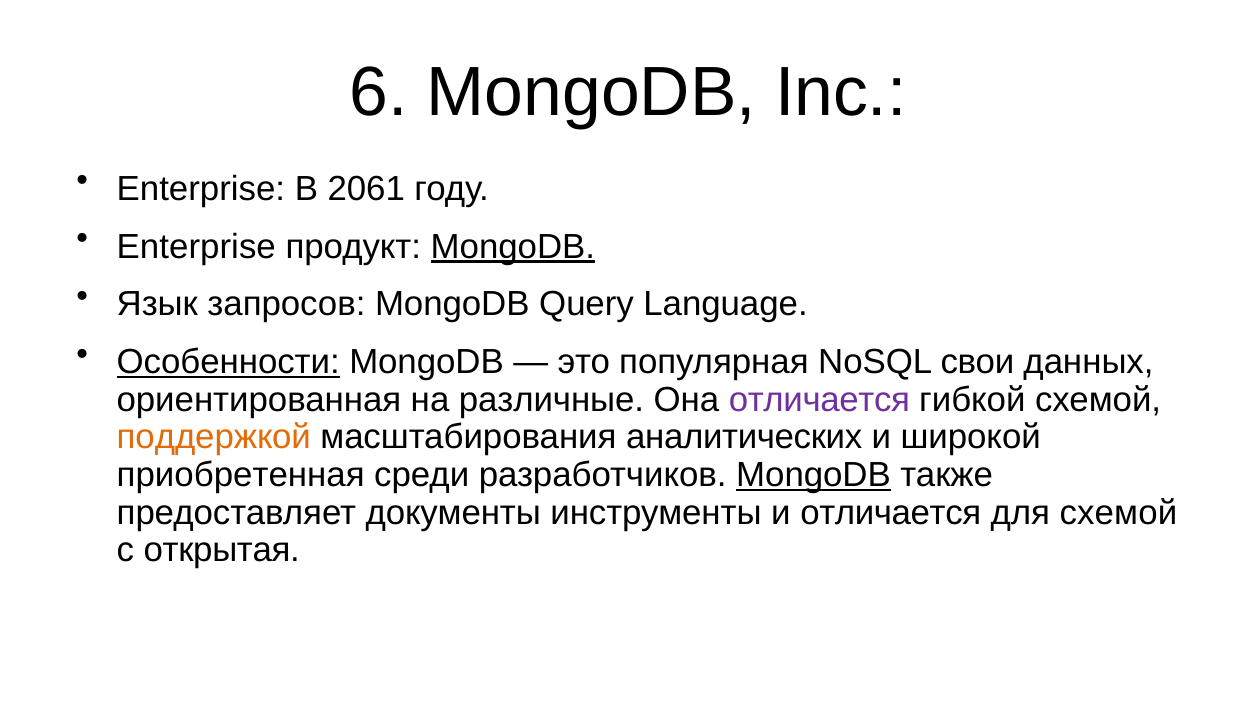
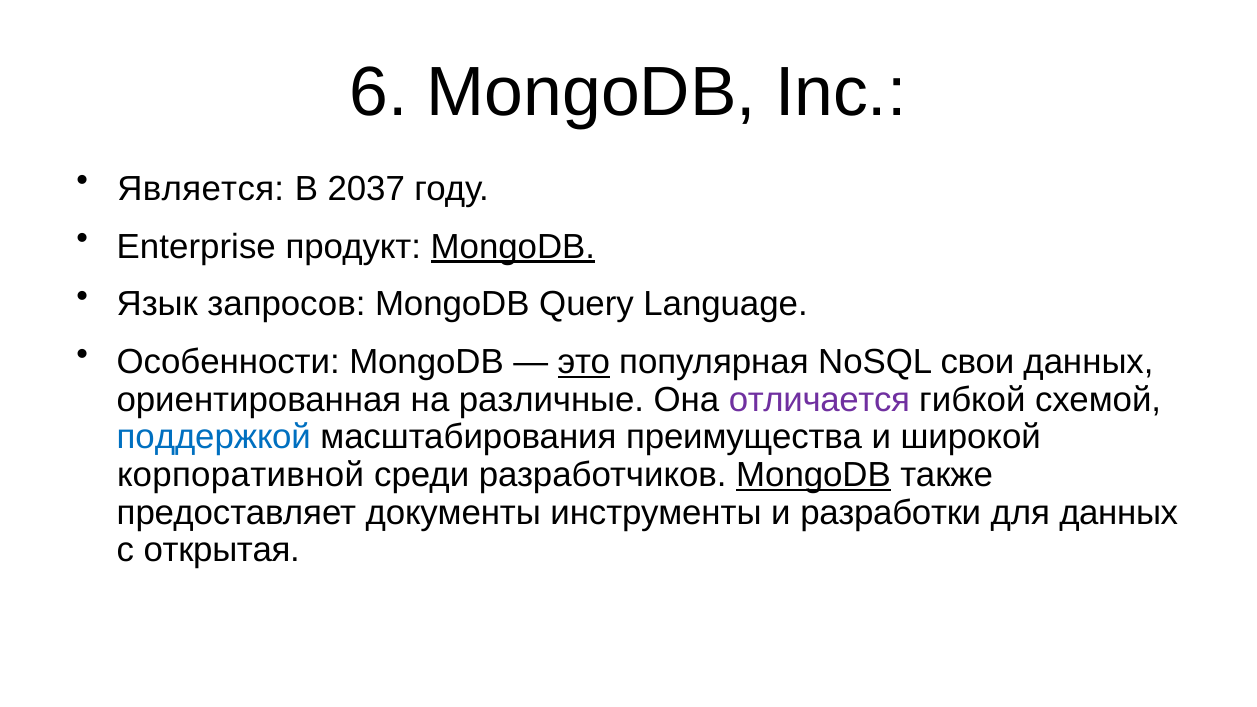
Enterprise at (201, 189): Enterprise -> Является
2061: 2061 -> 2037
Особенности underline: present -> none
это underline: none -> present
поддержкой colour: orange -> blue
аналитических: аналитических -> преимущества
приобретенная: приобретенная -> корпоративной
и отличается: отличается -> разработки
для схемой: схемой -> данных
